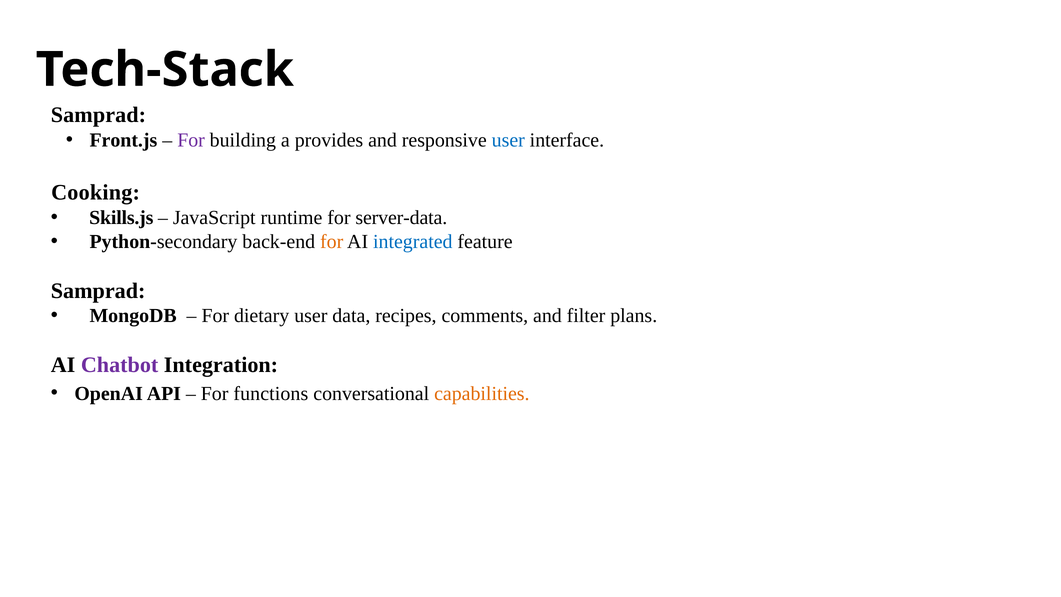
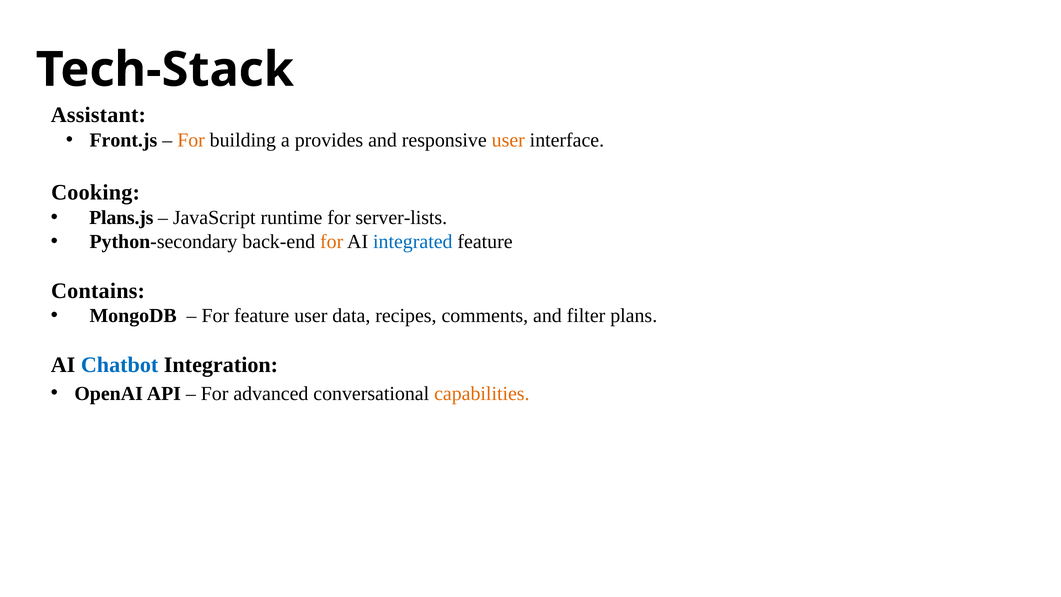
Samprad at (98, 115): Samprad -> Assistant
For at (191, 140) colour: purple -> orange
user at (508, 140) colour: blue -> orange
Skills.js: Skills.js -> Plans.js
server-data: server-data -> server-lists
Samprad at (98, 291): Samprad -> Contains
For dietary: dietary -> feature
Chatbot colour: purple -> blue
functions: functions -> advanced
